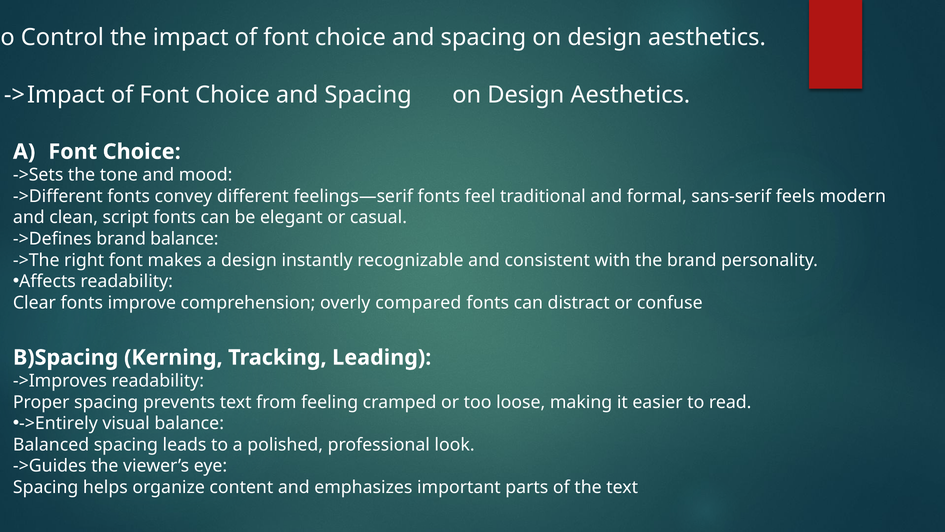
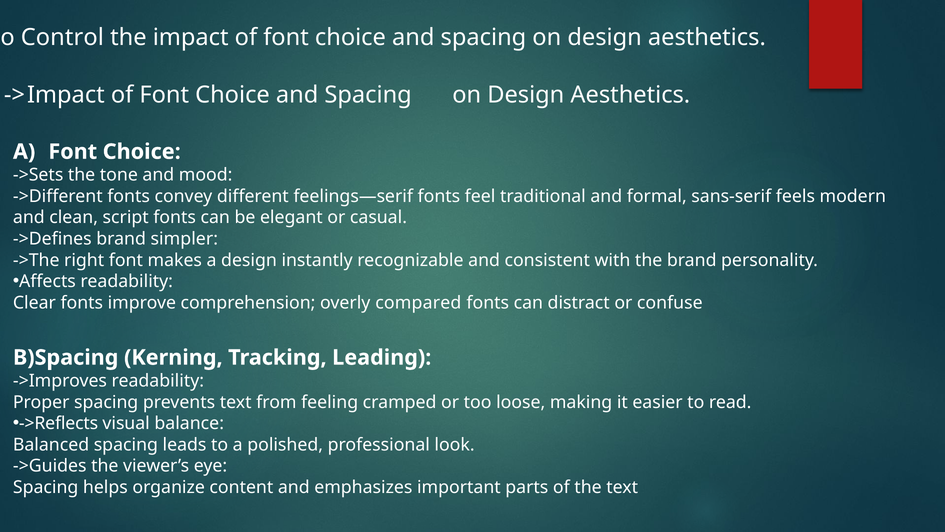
brand balance: balance -> simpler
->Entirely: ->Entirely -> ->Reflects
